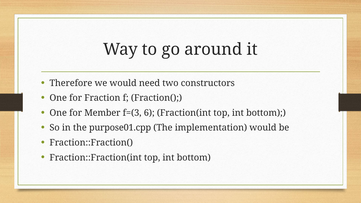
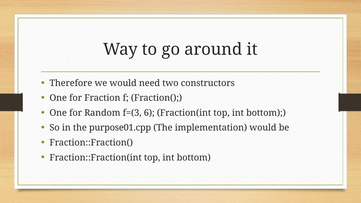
Member: Member -> Random
